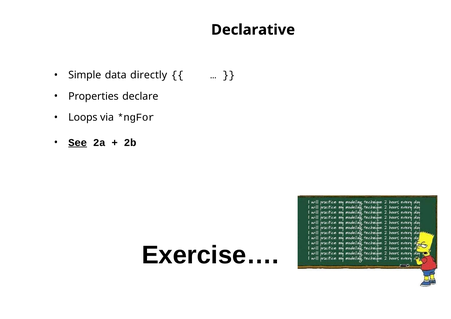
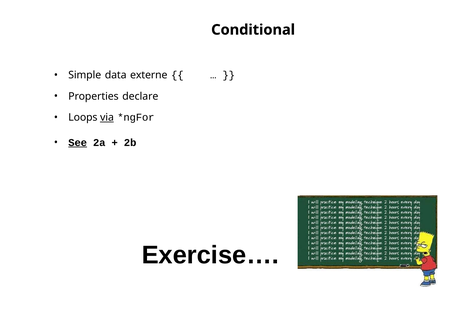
Declarative: Declarative -> Conditional
directly: directly -> externe
via underline: none -> present
